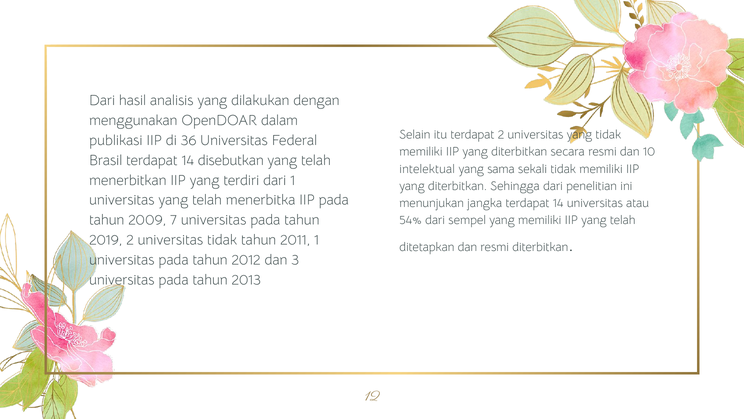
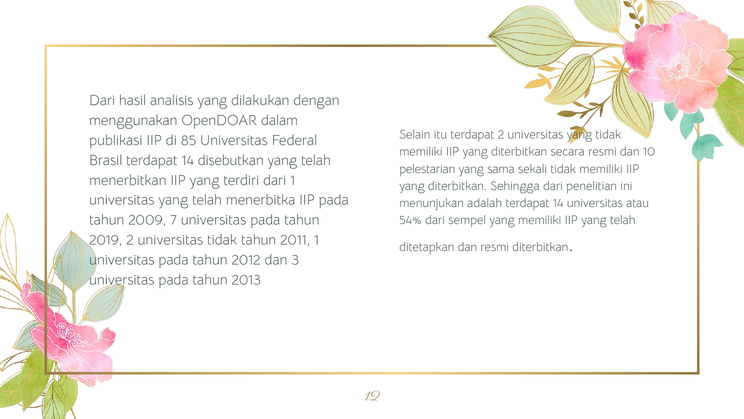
36: 36 -> 85
intelektual: intelektual -> pelestarian
jangka: jangka -> adalah
